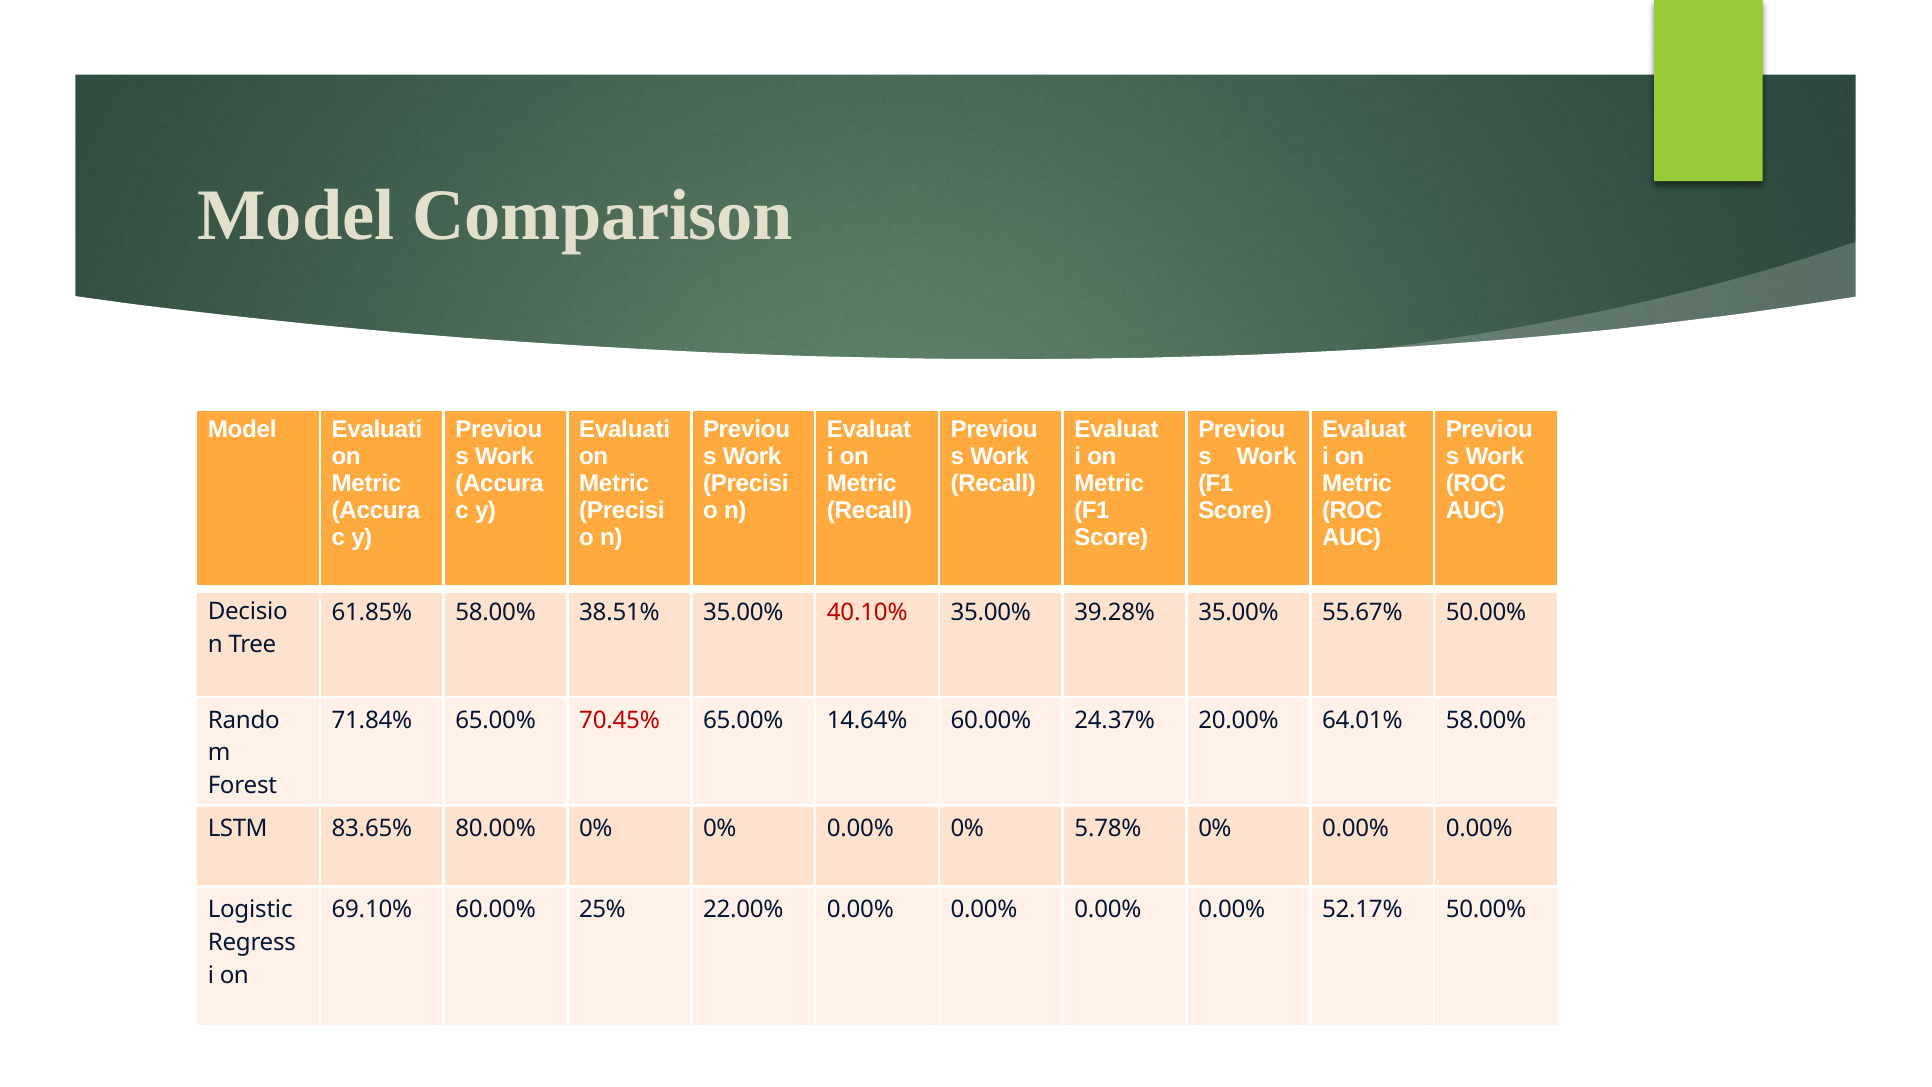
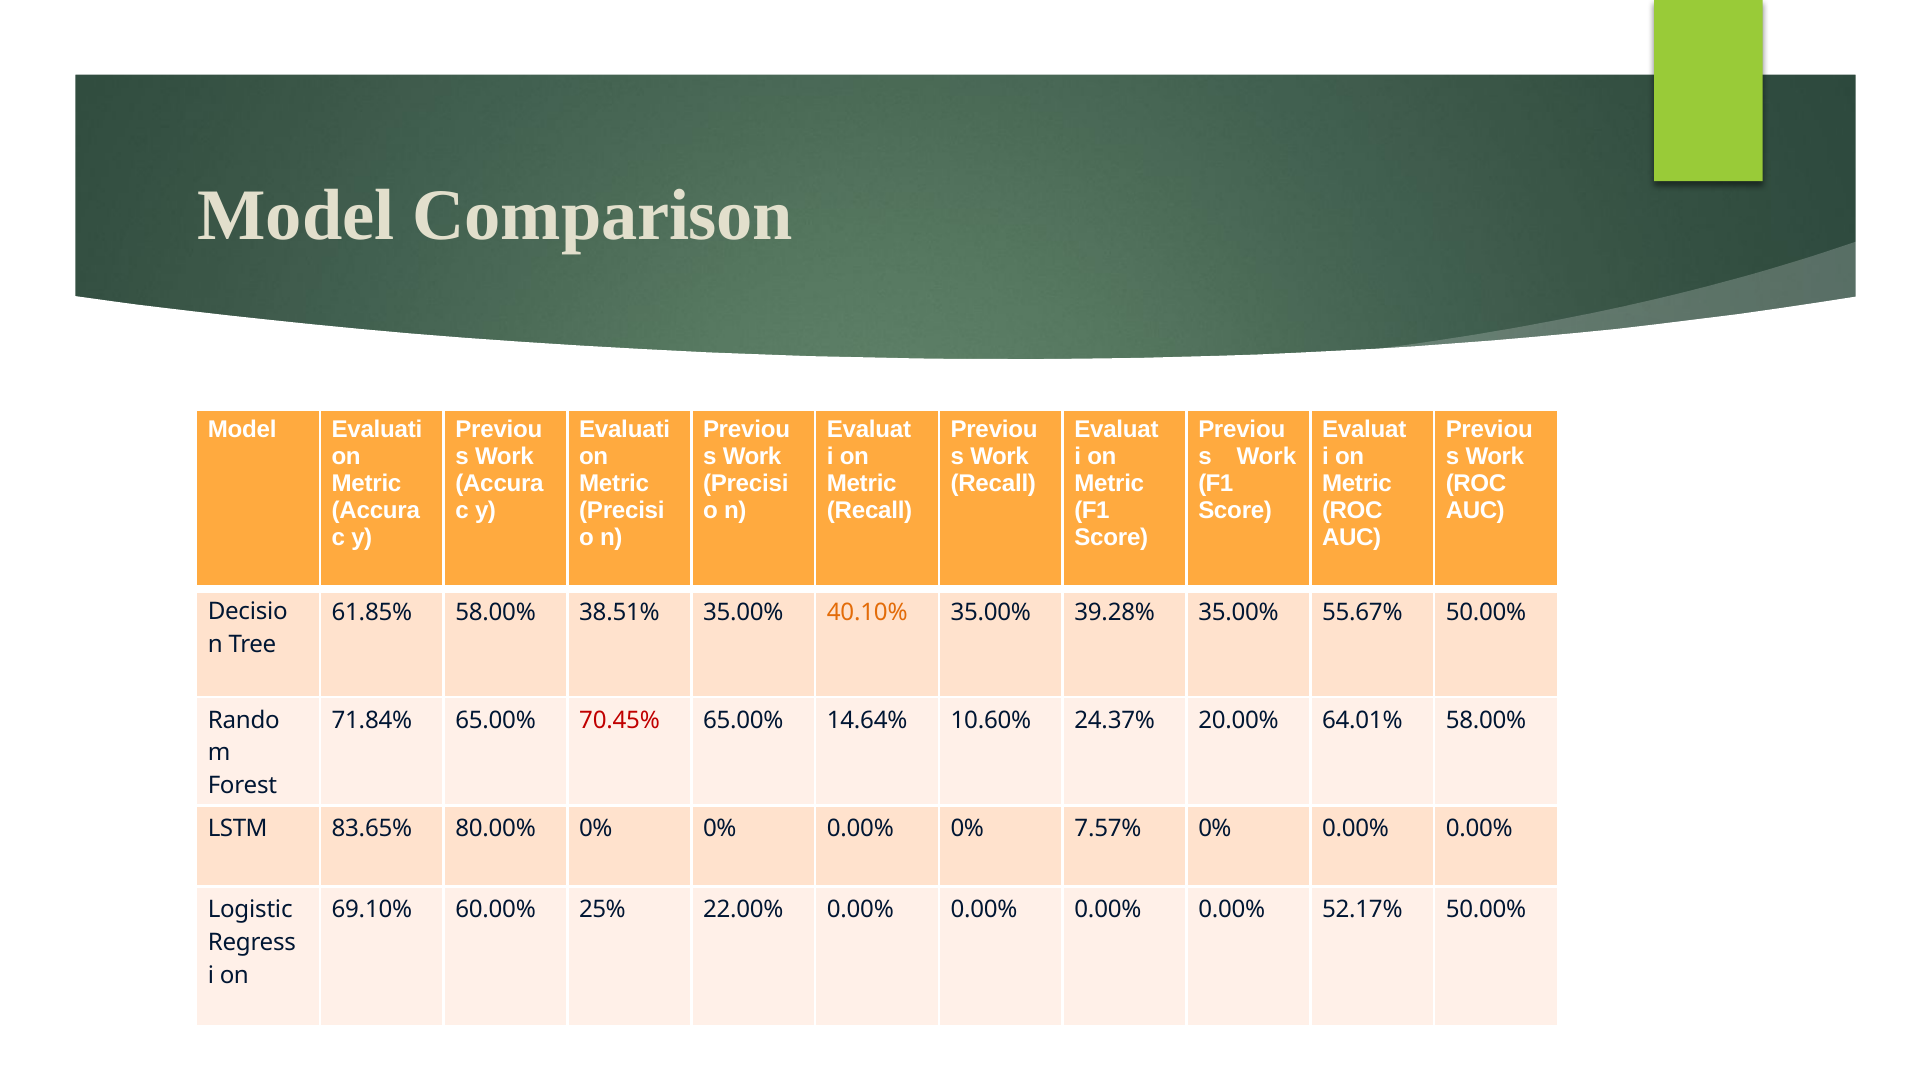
40.10% colour: red -> orange
14.64% 60.00%: 60.00% -> 10.60%
5.78%: 5.78% -> 7.57%
